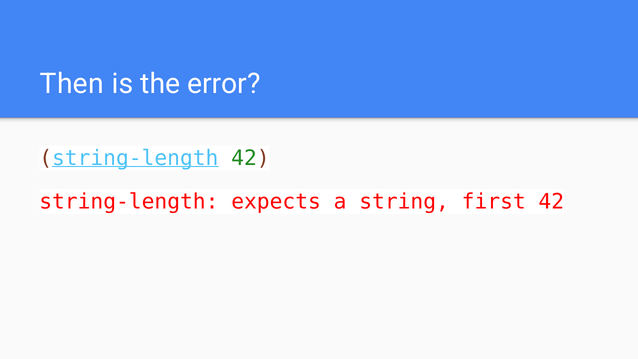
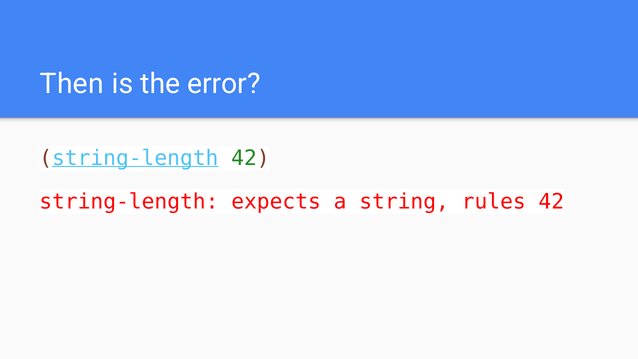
first: first -> rules
